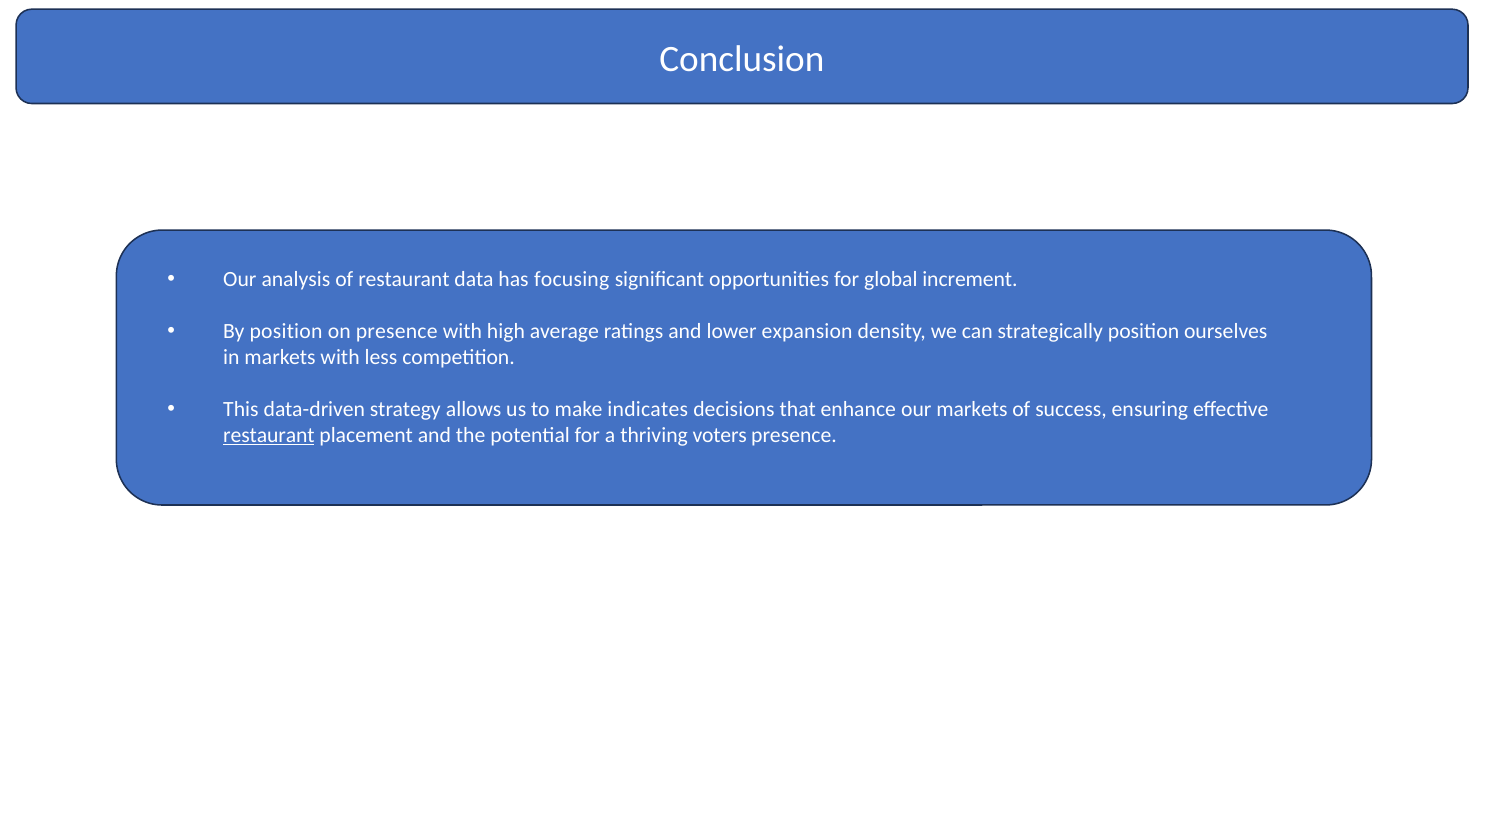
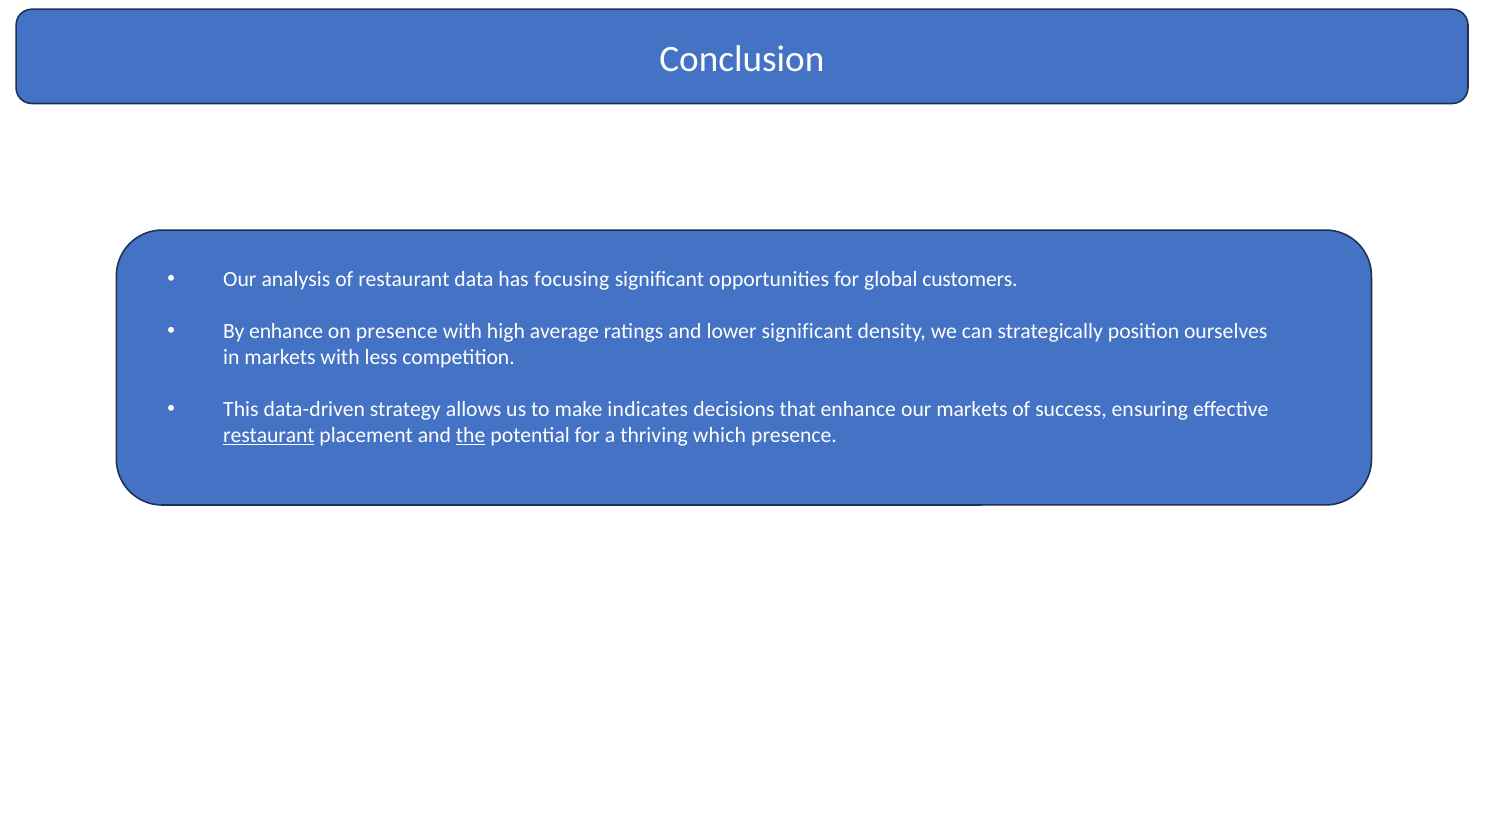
increment: increment -> customers
By position: position -> enhance
lower expansion: expansion -> significant
the underline: none -> present
voters: voters -> which
